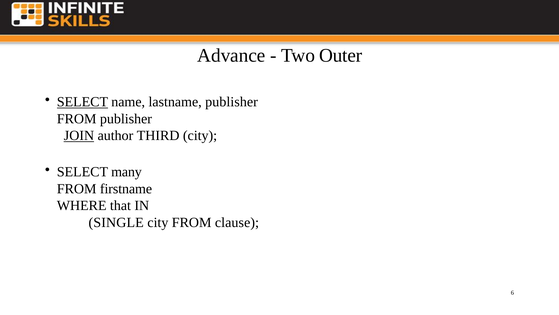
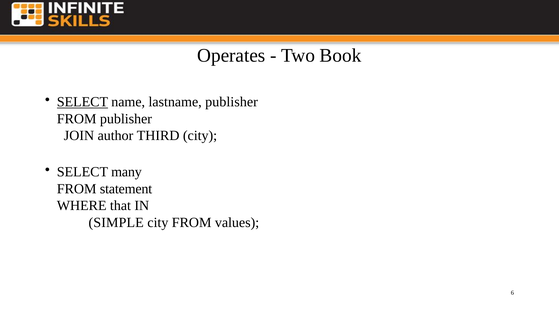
Advance: Advance -> Operates
Outer: Outer -> Book
JOIN underline: present -> none
firstname: firstname -> statement
SINGLE: SINGLE -> SIMPLE
clause: clause -> values
